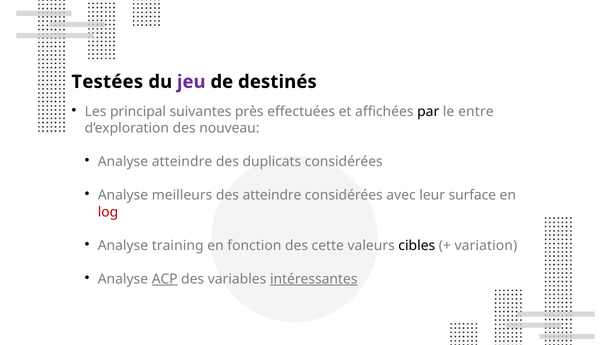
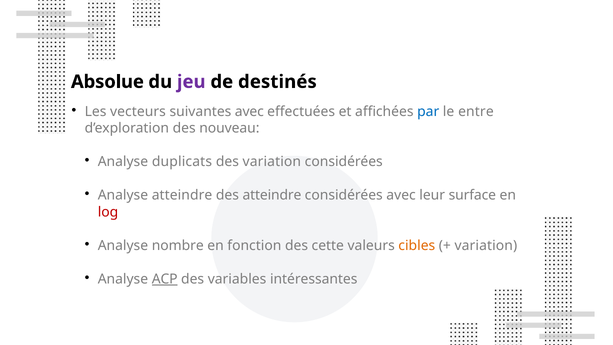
Testées: Testées -> Absolue
principal: principal -> vecteurs
suivantes près: près -> avec
par colour: black -> blue
Analyse atteindre: atteindre -> duplicats
des duplicats: duplicats -> variation
Analyse meilleurs: meilleurs -> atteindre
training: training -> nombre
cibles colour: black -> orange
intéressantes underline: present -> none
